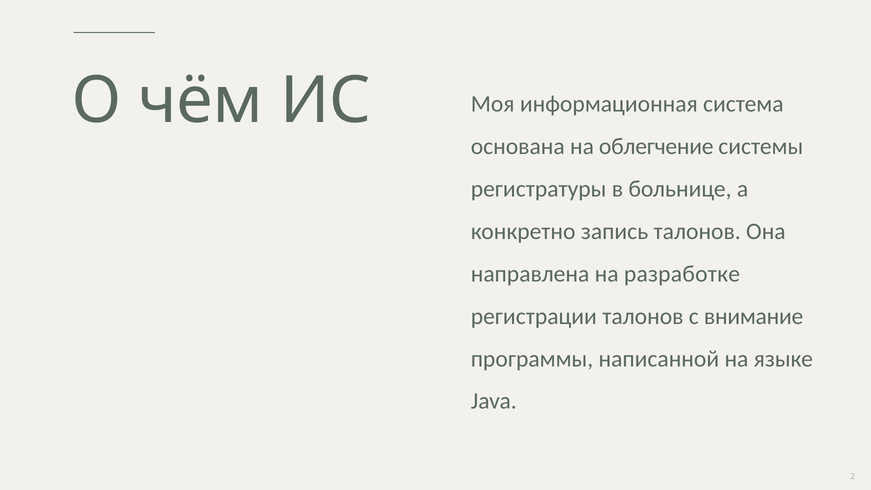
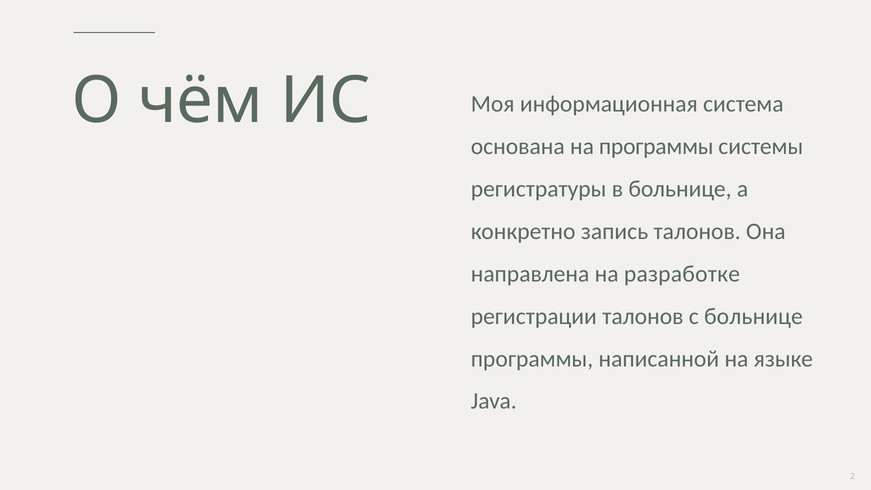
на облегчение: облегчение -> программы
с внимание: внимание -> больнице
